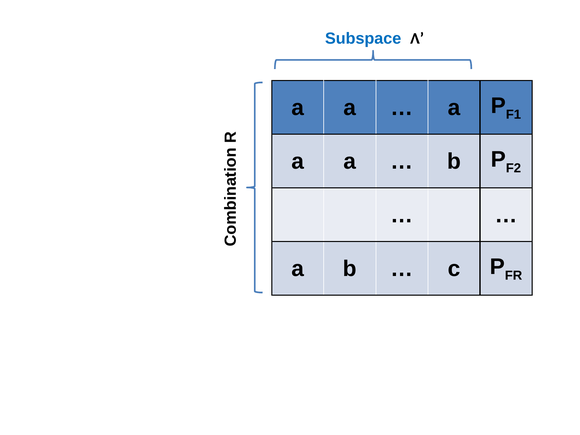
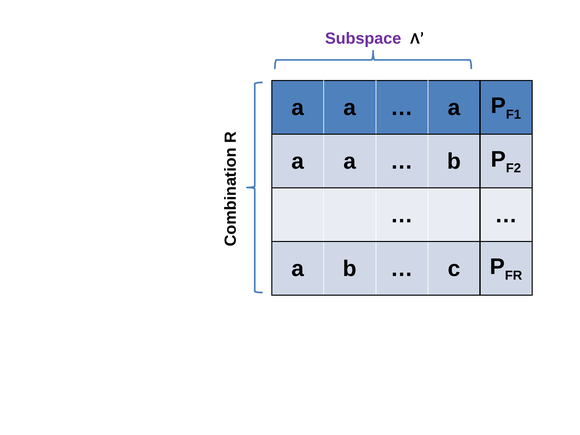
Subspace colour: blue -> purple
